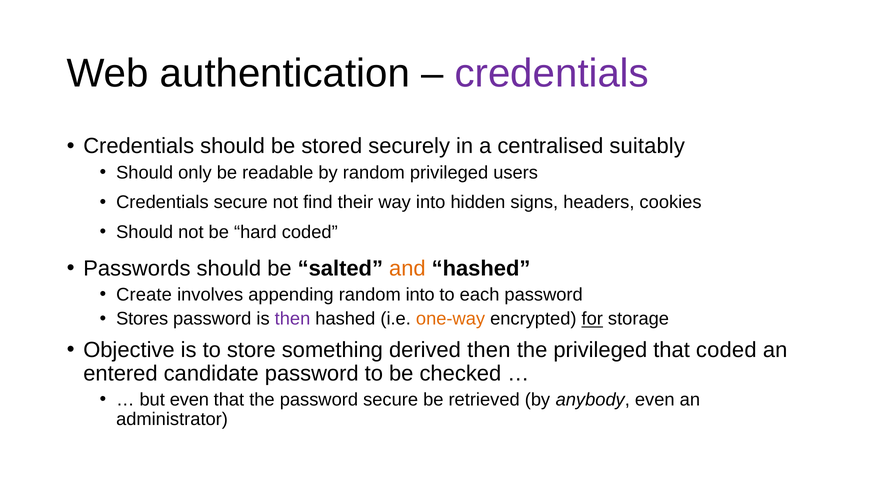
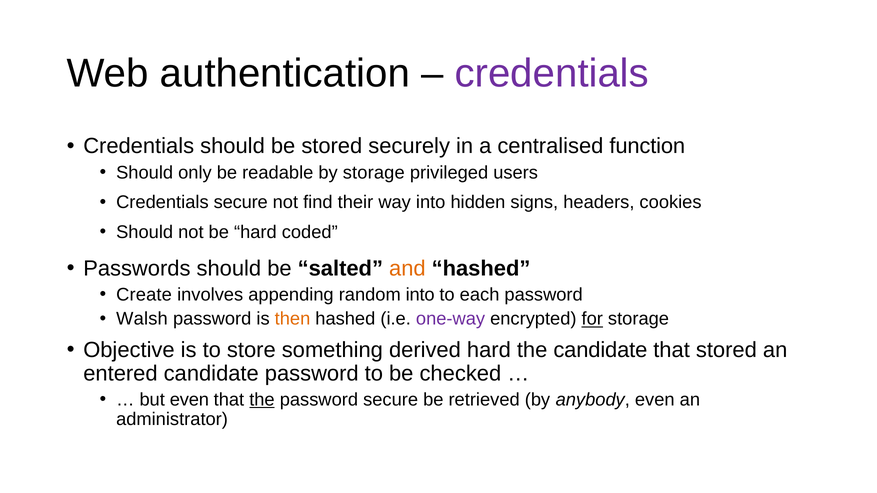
suitably: suitably -> function
by random: random -> storage
Stores: Stores -> Walsh
then at (293, 319) colour: purple -> orange
one-way colour: orange -> purple
derived then: then -> hard
the privileged: privileged -> candidate
that coded: coded -> stored
the at (262, 400) underline: none -> present
